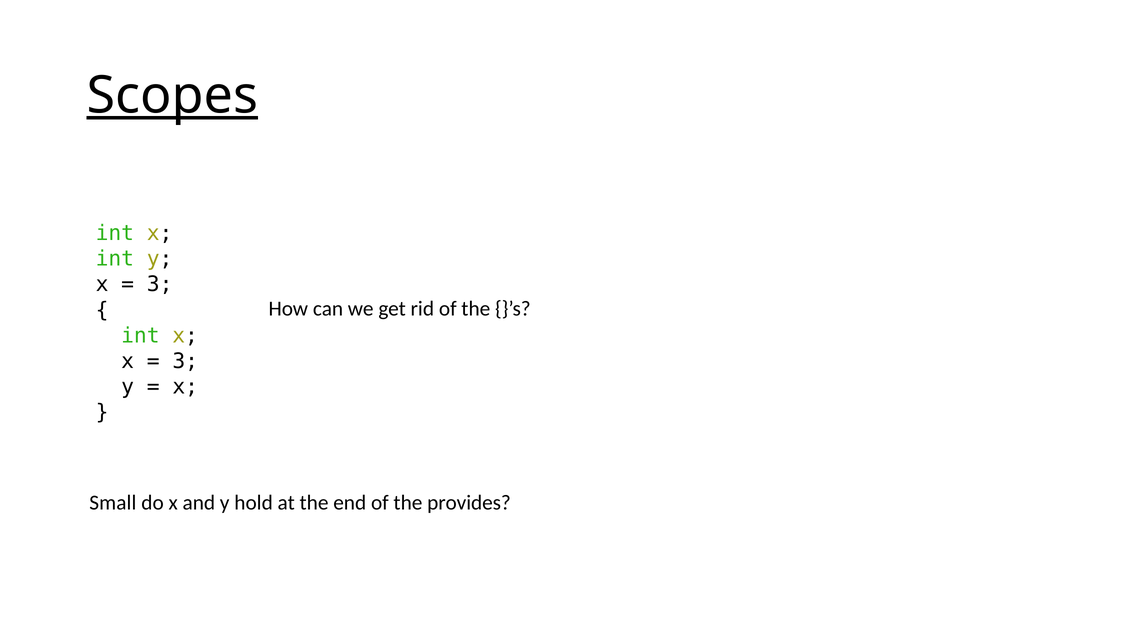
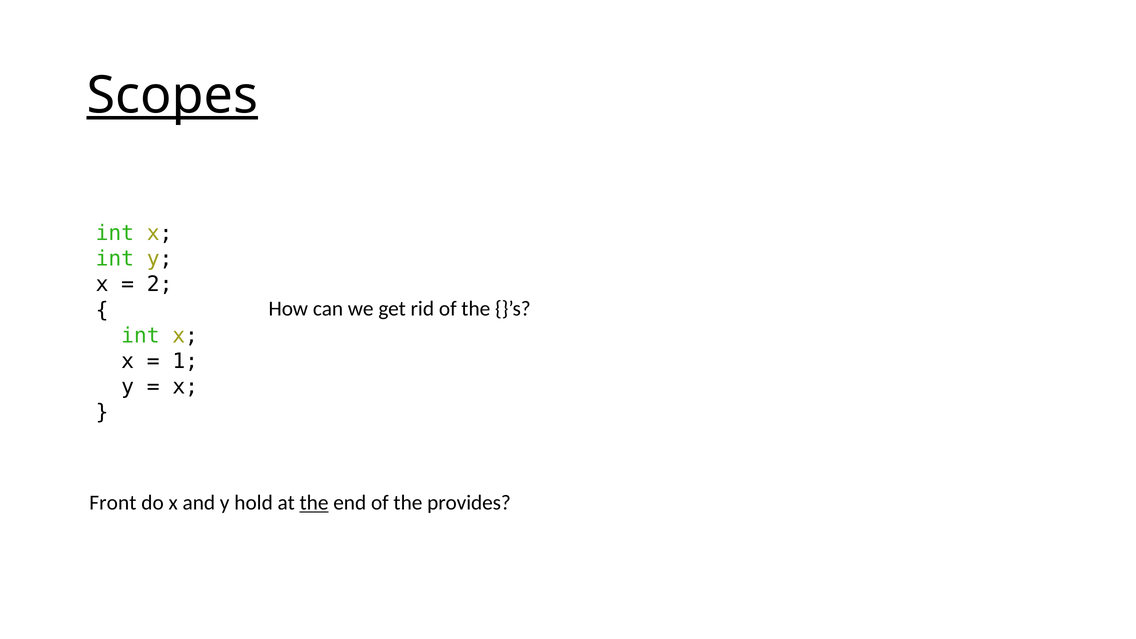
3 at (160, 284): 3 -> 2
3 at (185, 361): 3 -> 1
Small: Small -> Front
the at (314, 503) underline: none -> present
